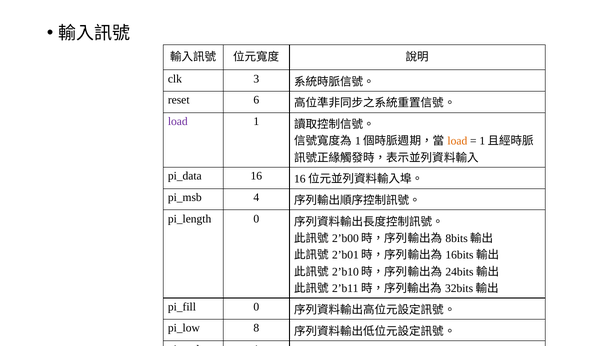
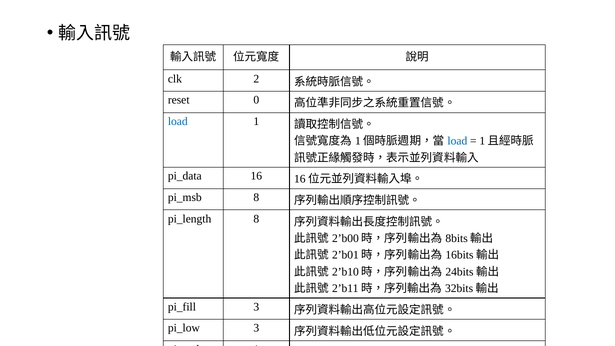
3: 3 -> 2
6: 6 -> 0
load at (178, 121) colour: purple -> blue
load at (457, 141) colour: orange -> blue
4 at (256, 197): 4 -> 8
0 at (256, 219): 0 -> 8
0 at (256, 307): 0 -> 3
8 at (256, 328): 8 -> 3
